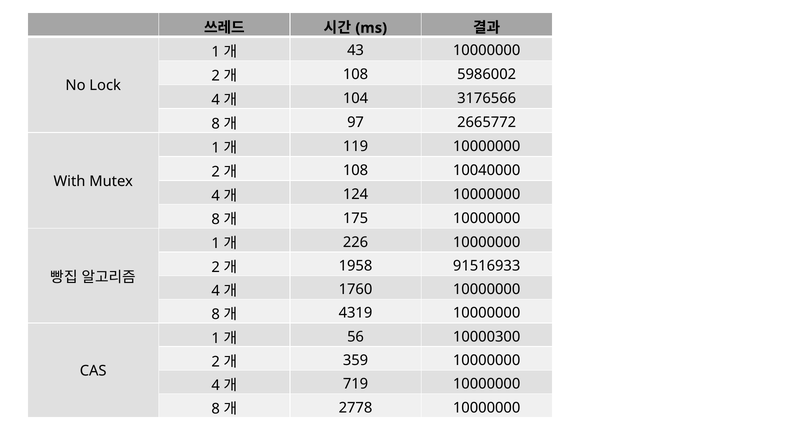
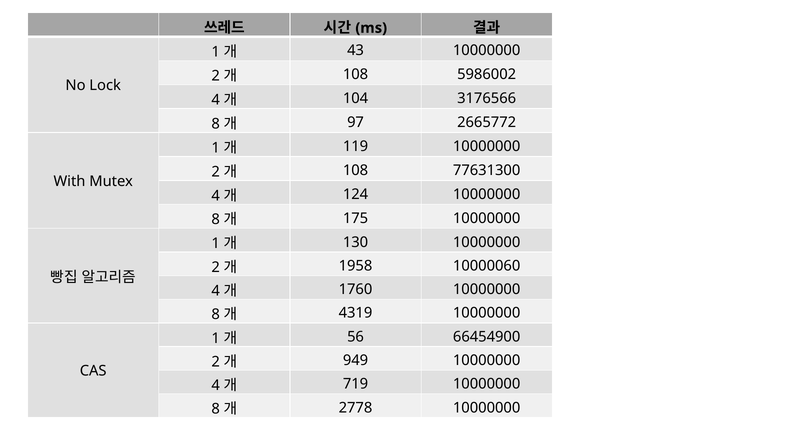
10040000: 10040000 -> 77631300
226: 226 -> 130
91516933: 91516933 -> 10000060
10000300: 10000300 -> 66454900
359: 359 -> 949
